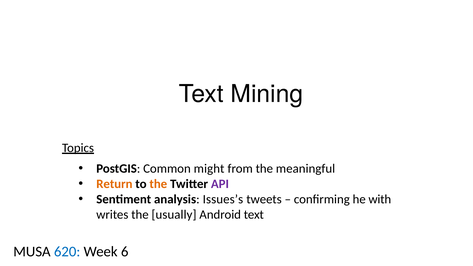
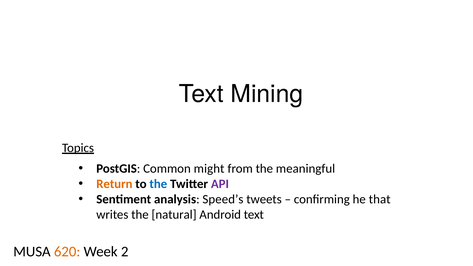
the at (158, 184) colour: orange -> blue
Issues’s: Issues’s -> Speed’s
with: with -> that
usually: usually -> natural
620 colour: blue -> orange
6: 6 -> 2
